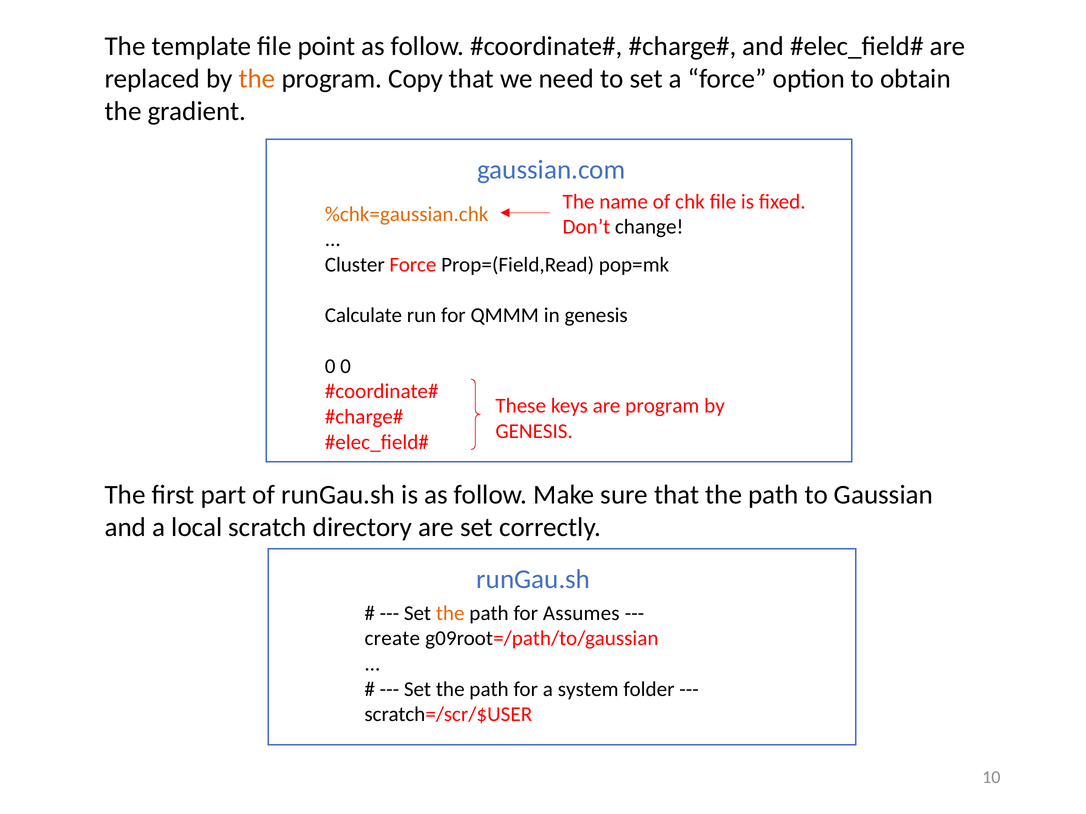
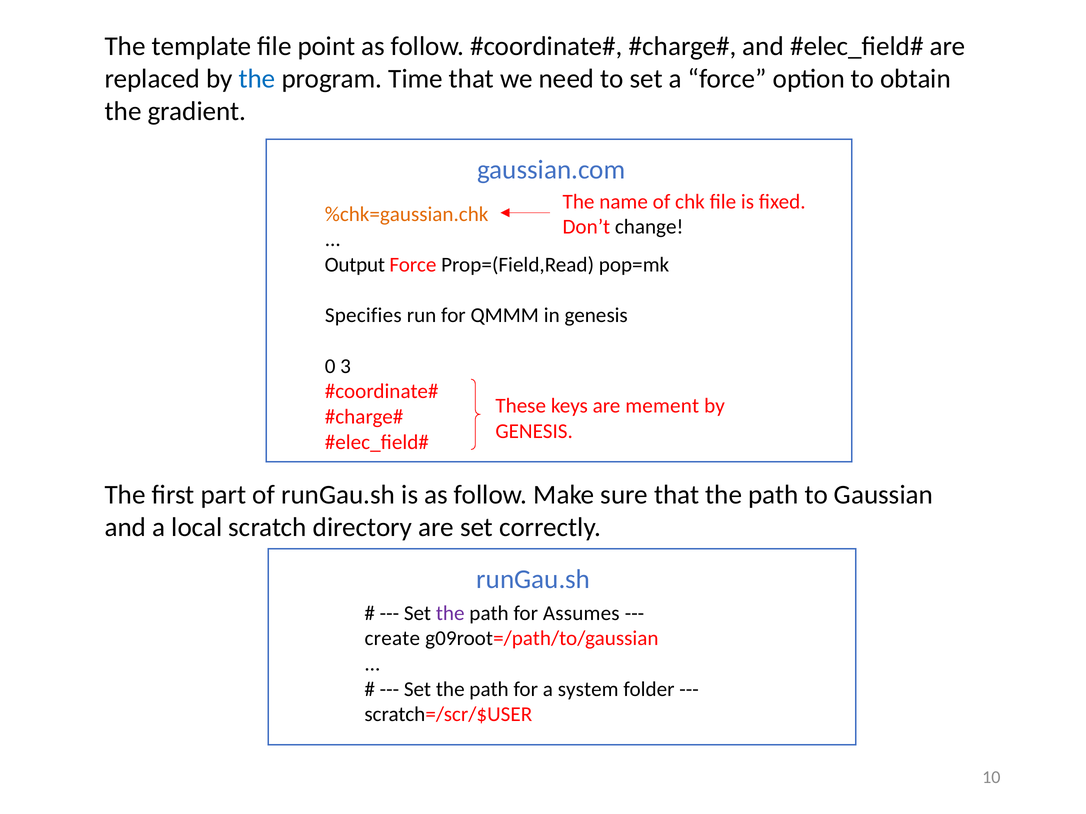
the at (257, 79) colour: orange -> blue
Copy: Copy -> Time
Cluster: Cluster -> Output
Calculate: Calculate -> Specifies
0 0: 0 -> 3
are program: program -> mement
the at (450, 614) colour: orange -> purple
